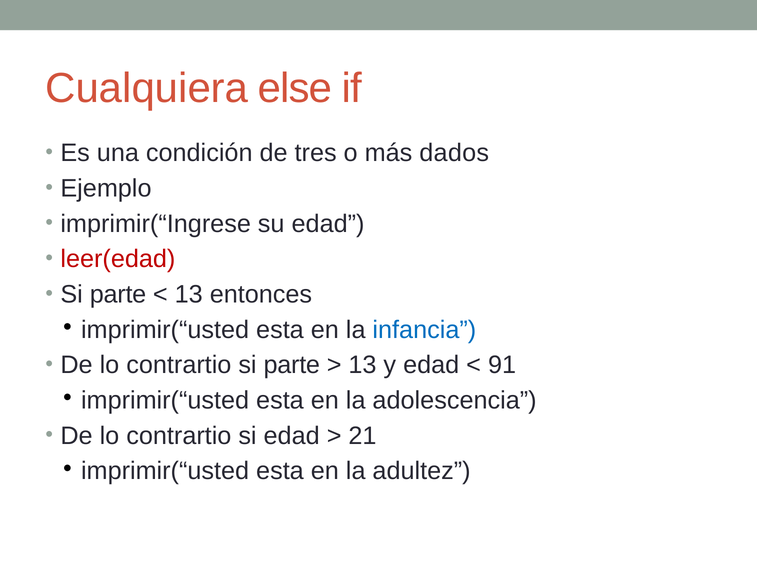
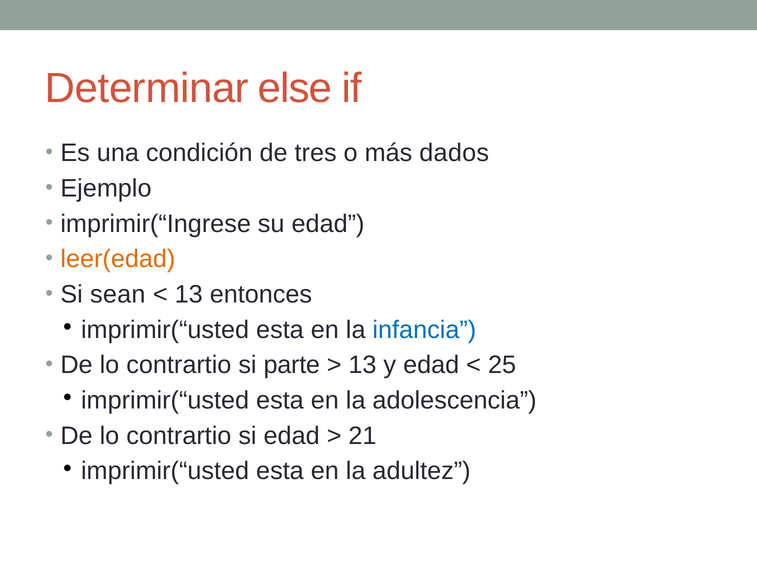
Cualquiera: Cualquiera -> Determinar
leer(edad colour: red -> orange
parte at (118, 294): parte -> sean
91: 91 -> 25
